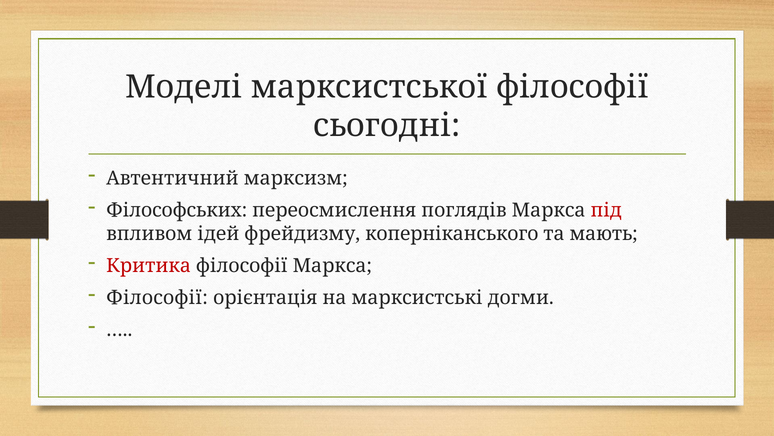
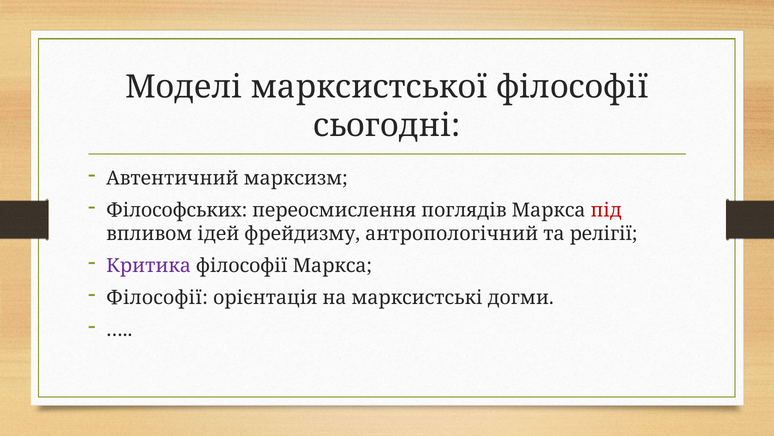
коперніканського: коперніканського -> антропологічний
мають: мають -> релігії
Критика colour: red -> purple
